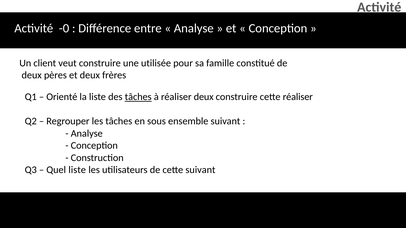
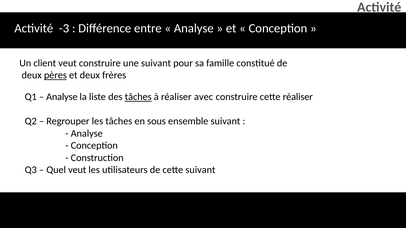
-0: -0 -> -3
une utilisée: utilisée -> suivant
pères underline: none -> present
Orienté at (62, 97): Orienté -> Analyse
réaliser deux: deux -> avec
Quel liste: liste -> veut
